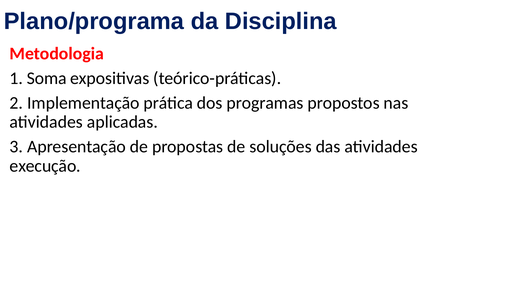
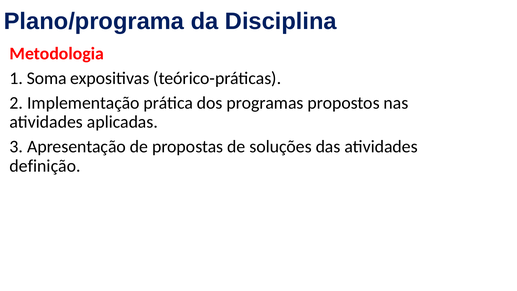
execução: execução -> definição
